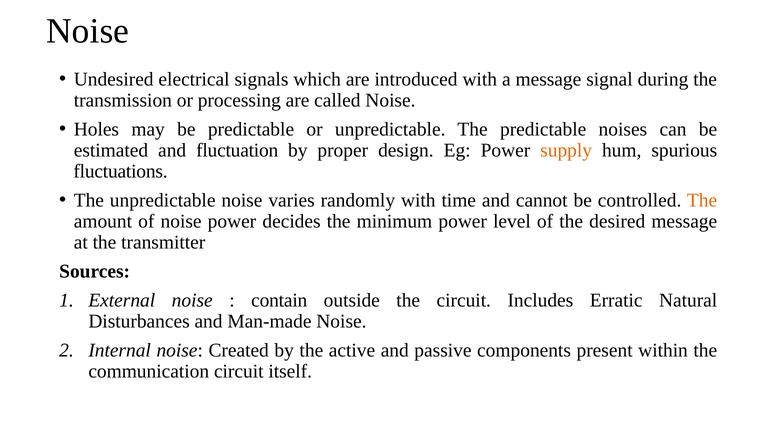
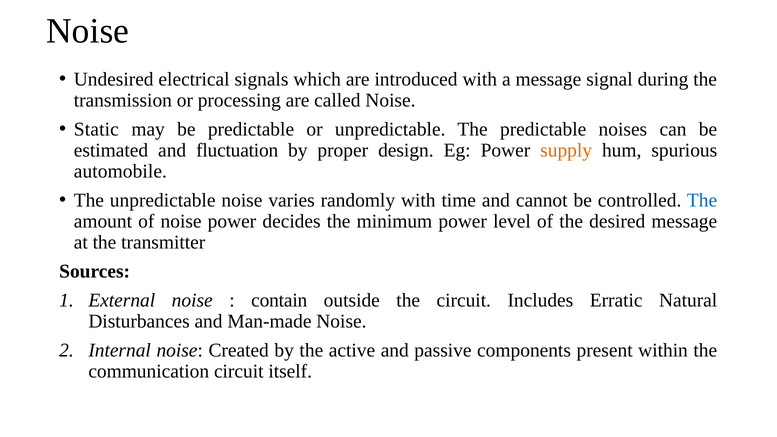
Holes: Holes -> Static
fluctuations: fluctuations -> automobile
The at (702, 200) colour: orange -> blue
